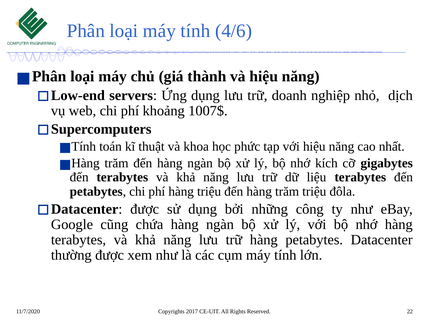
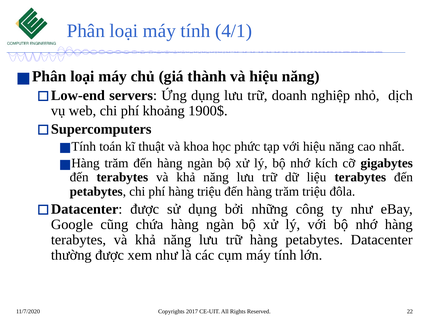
4/6: 4/6 -> 4/1
1007$: 1007$ -> 1900$
